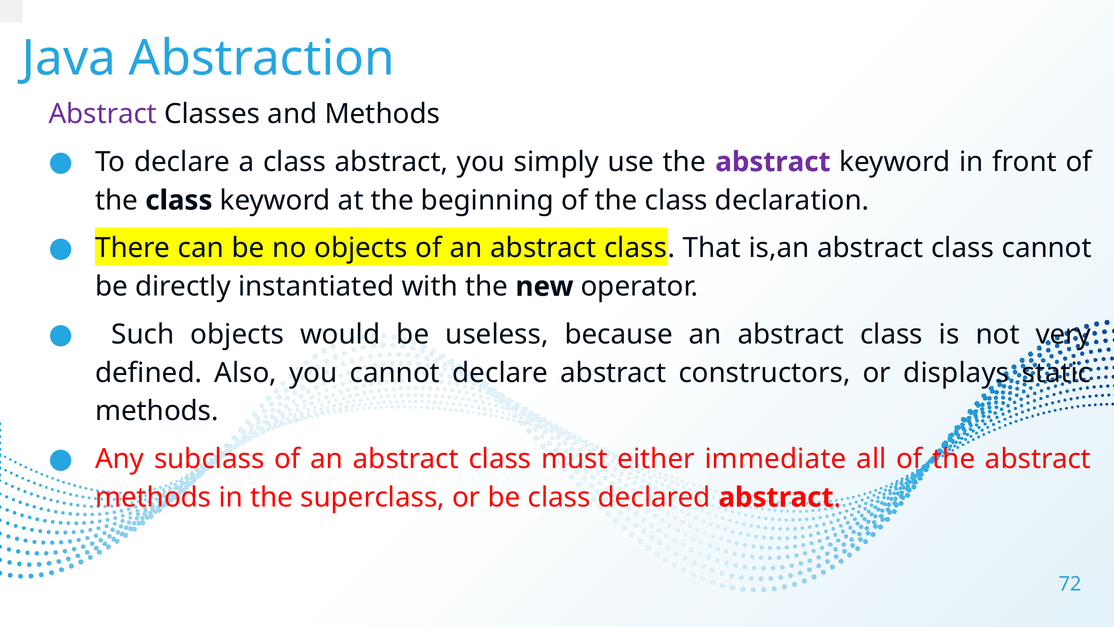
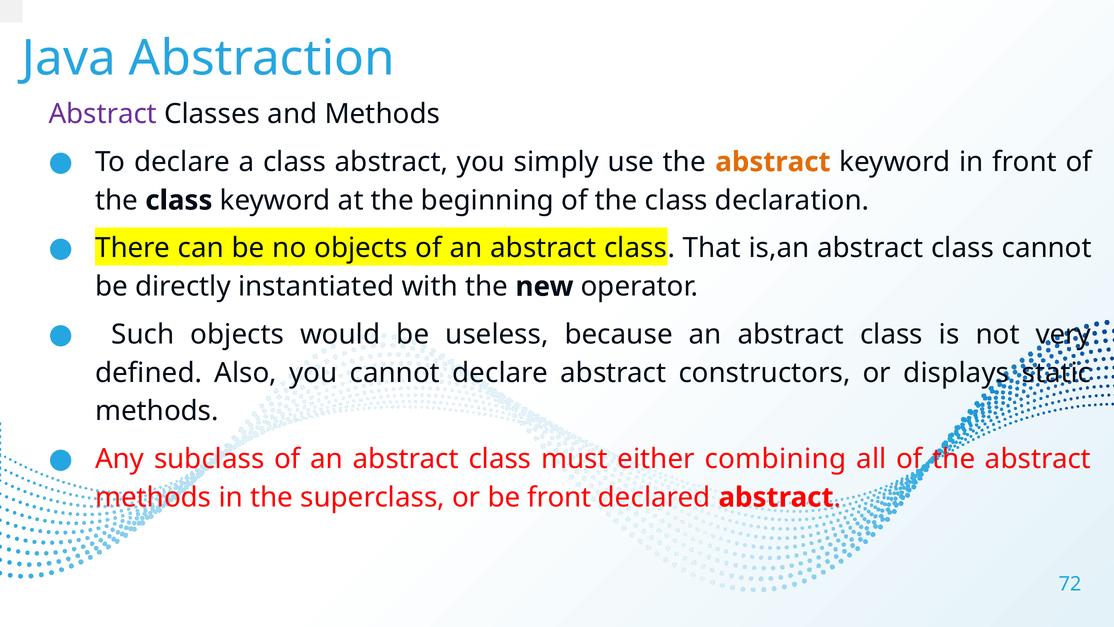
abstract at (773, 162) colour: purple -> orange
immediate: immediate -> combining
be class: class -> front
